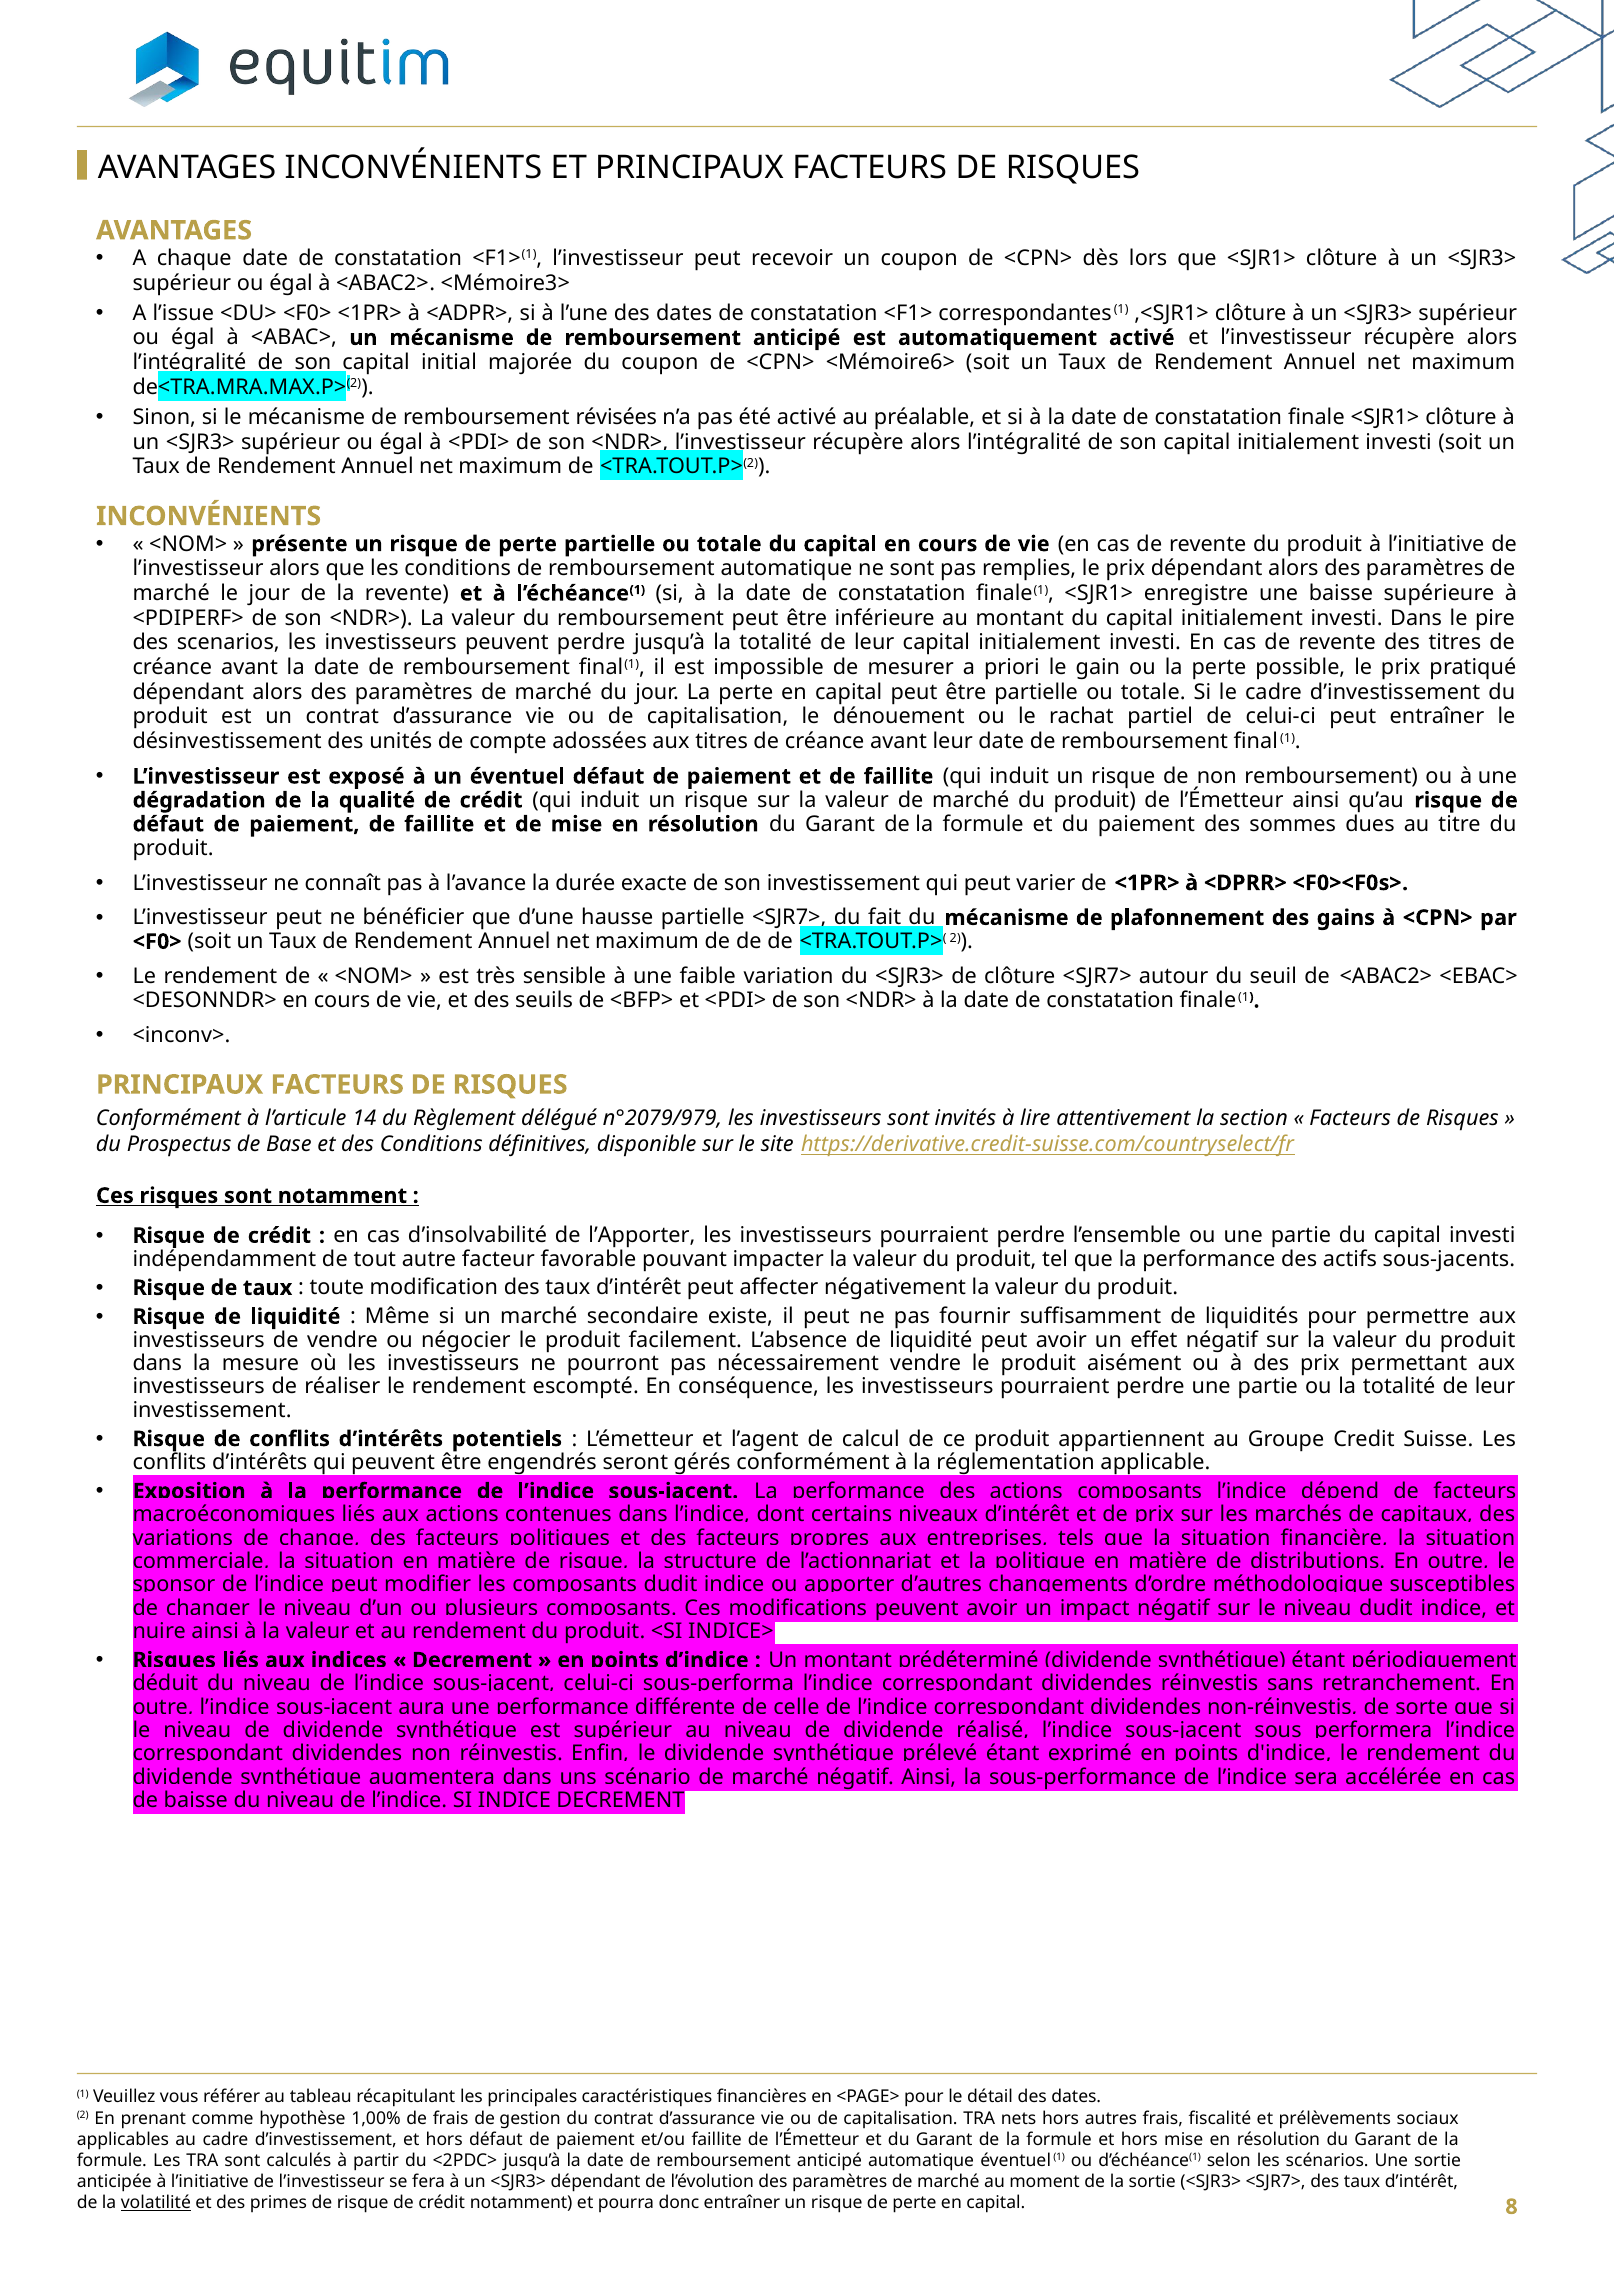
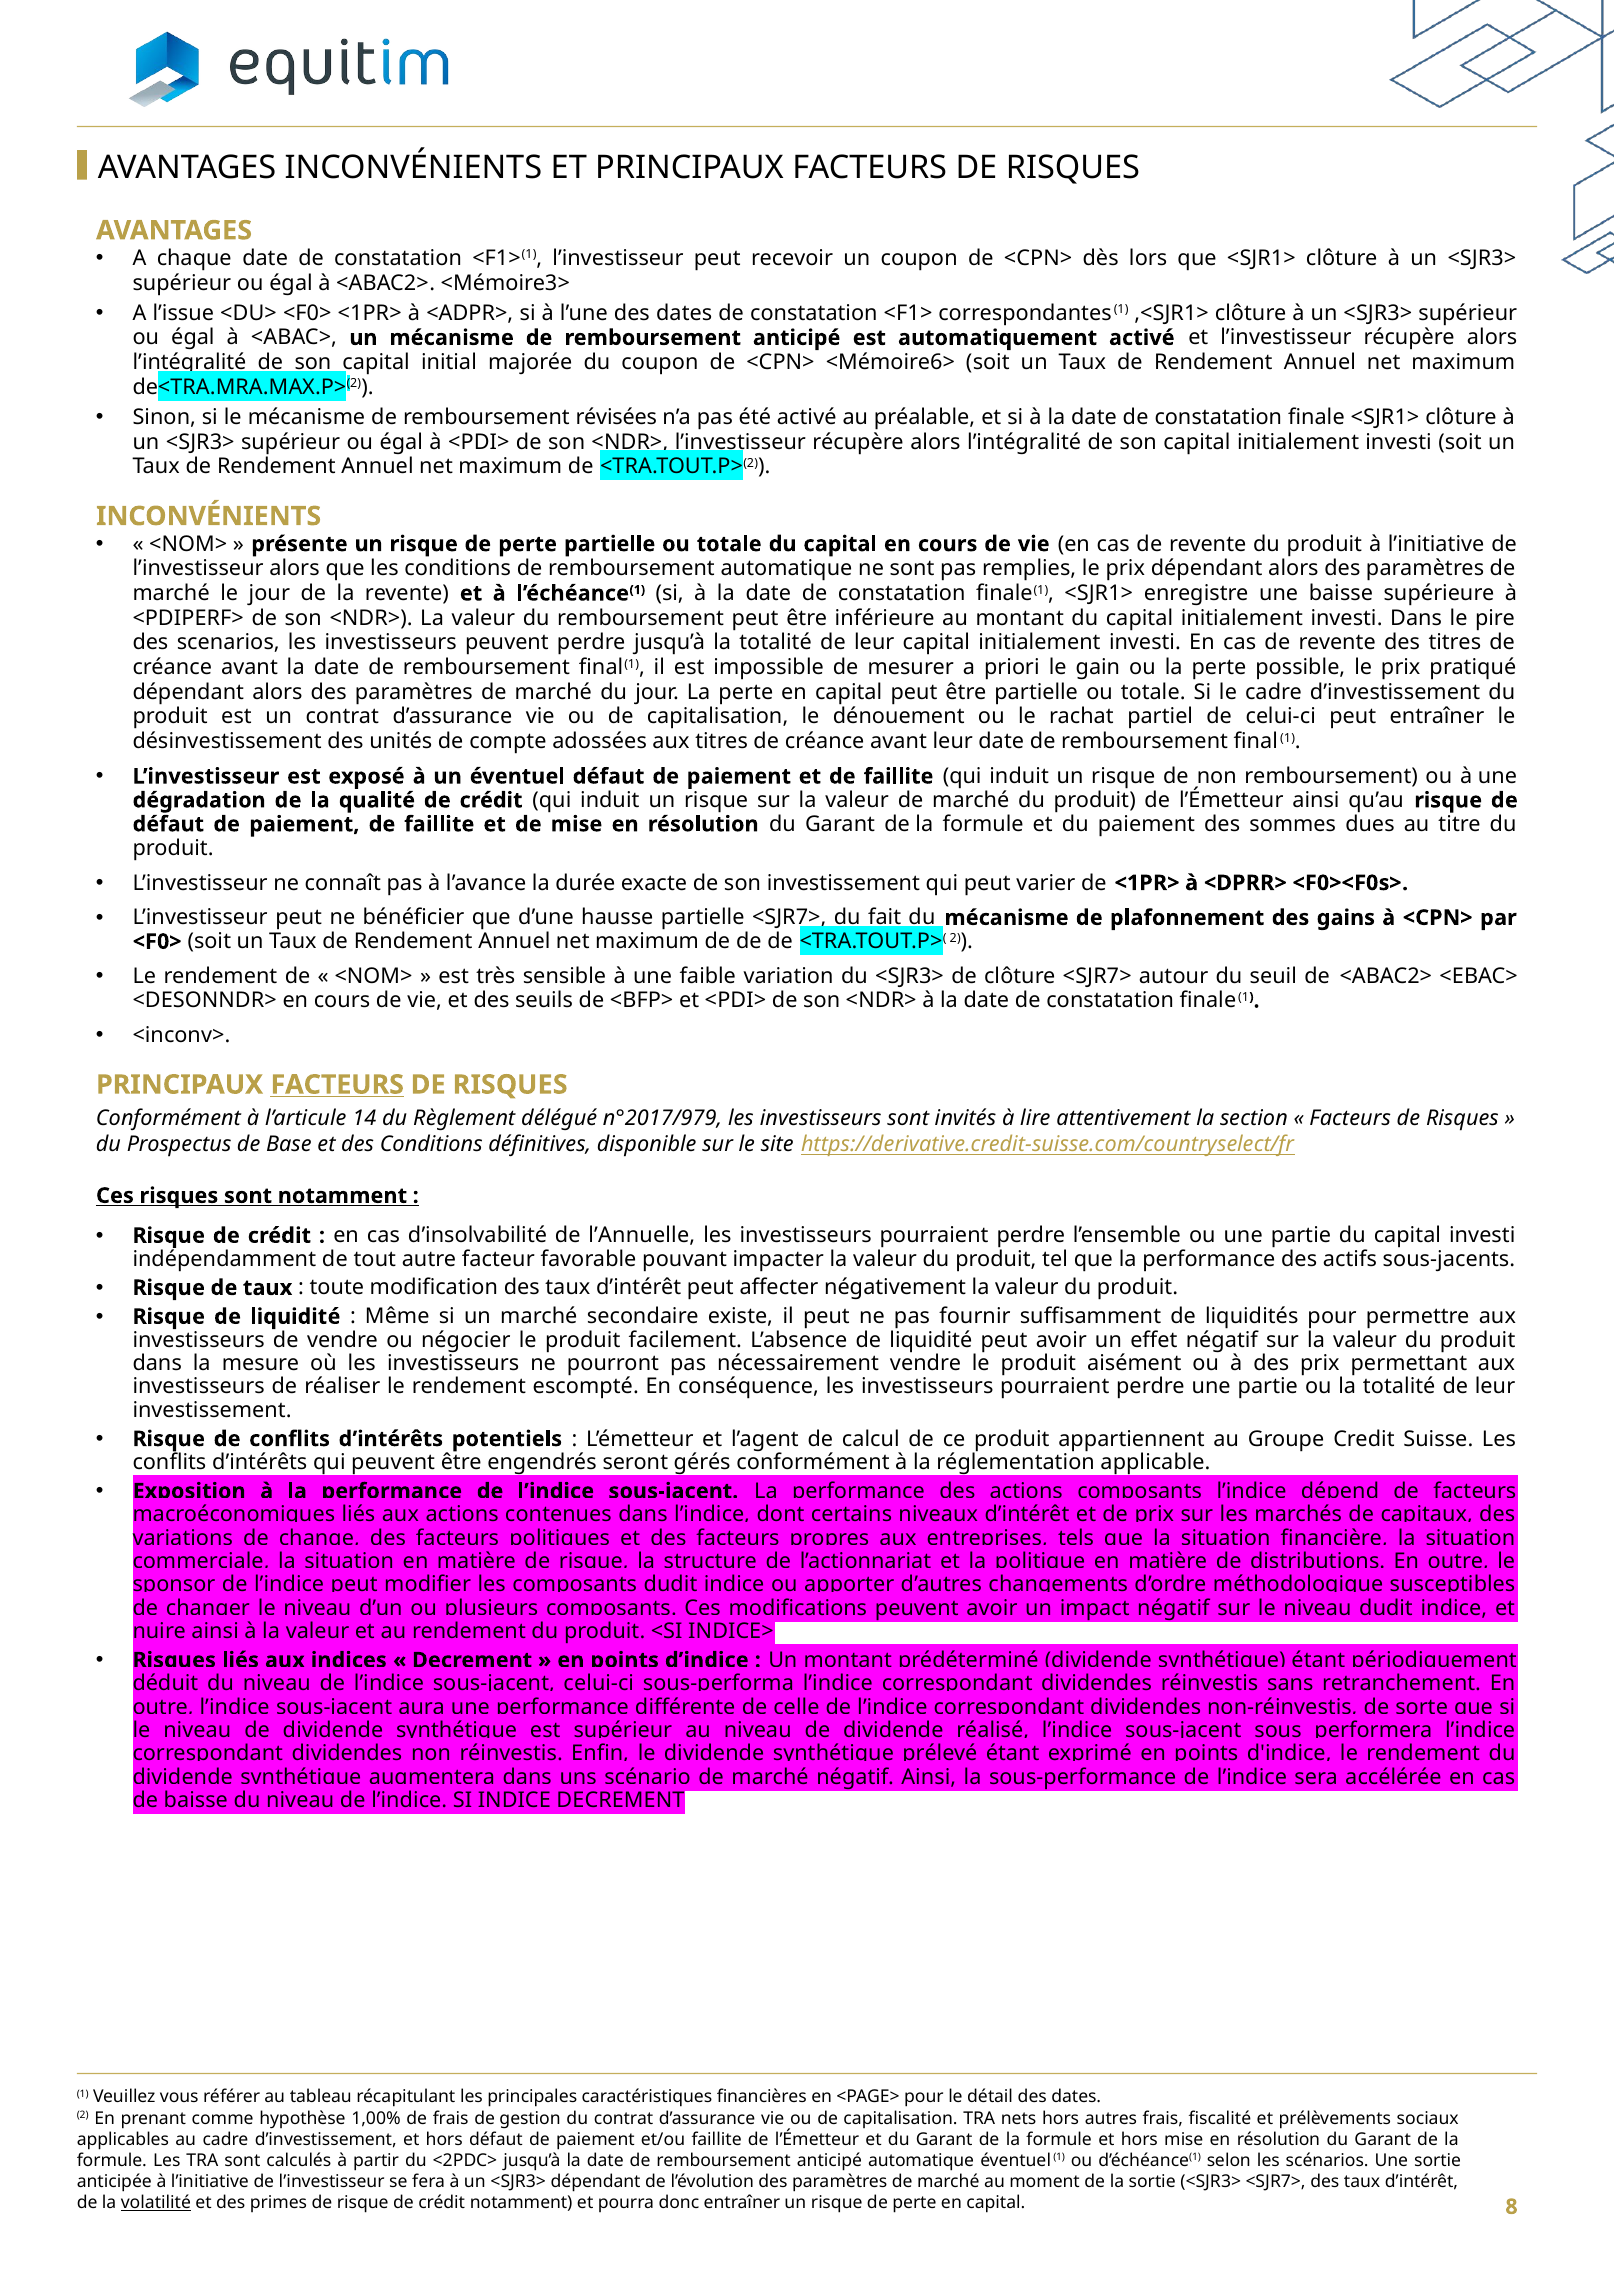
FACTEURS at (337, 1085) underline: none -> present
n°2079/979: n°2079/979 -> n°2017/979
l’Apporter: l’Apporter -> l’Annuelle
